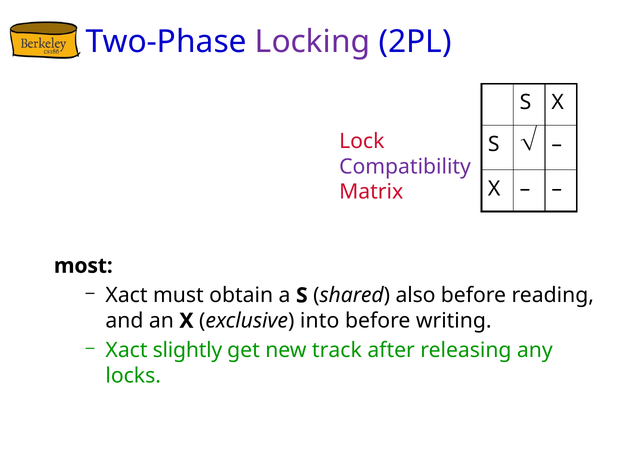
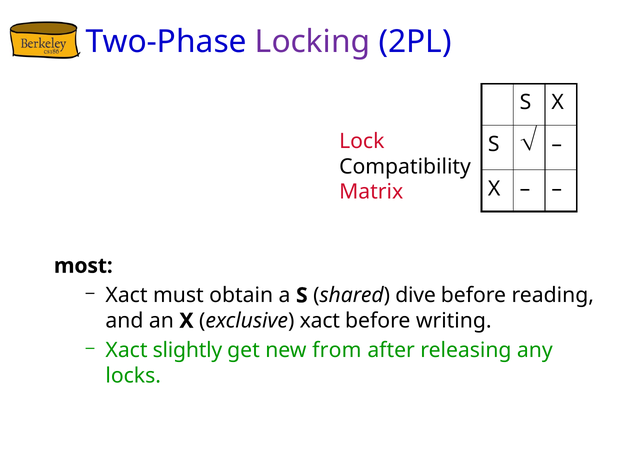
Compatibility colour: purple -> black
also: also -> dive
exclusive into: into -> xact
track: track -> from
